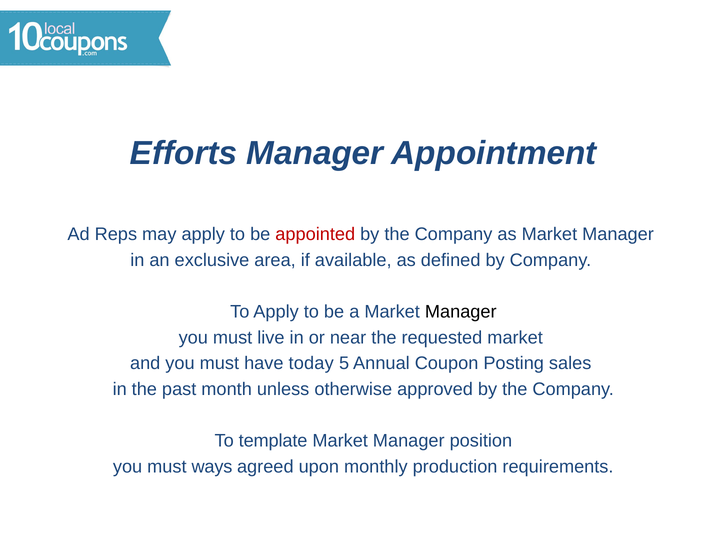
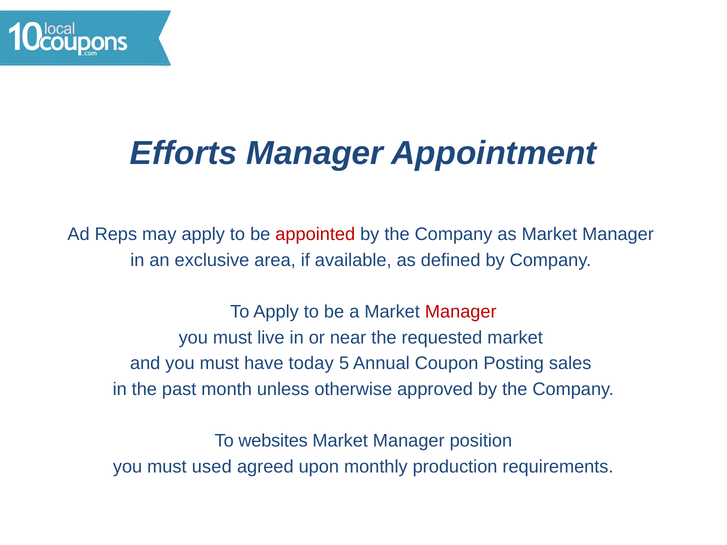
Manager at (461, 312) colour: black -> red
template: template -> websites
ways: ways -> used
